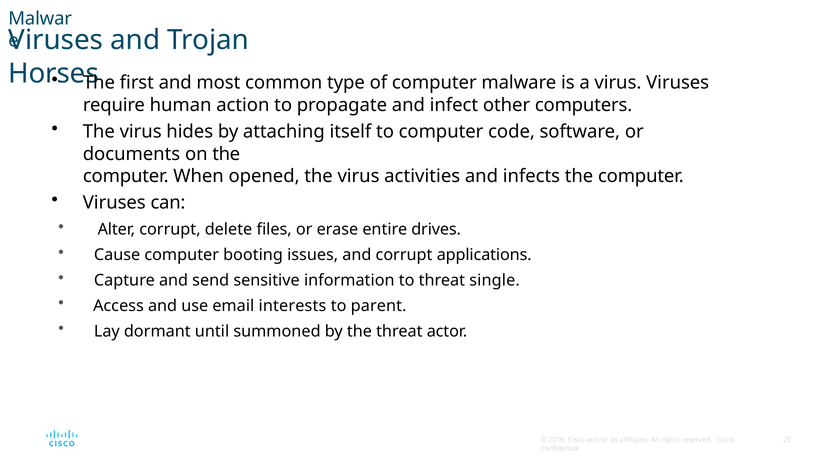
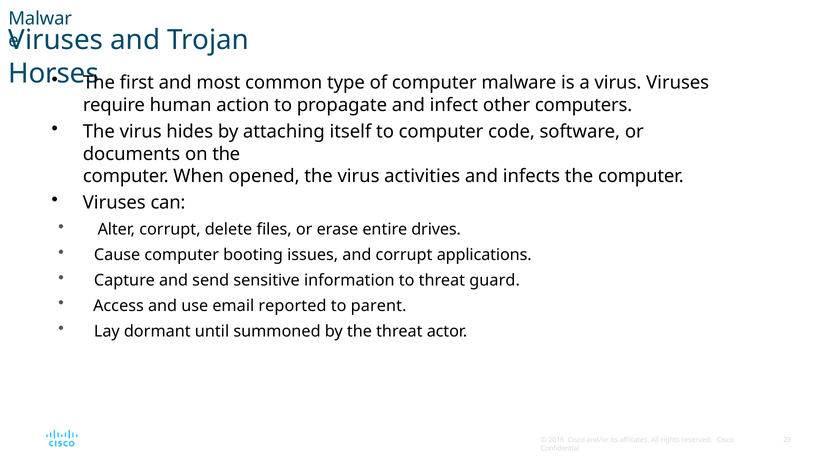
single: single -> guard
interests: interests -> reported
